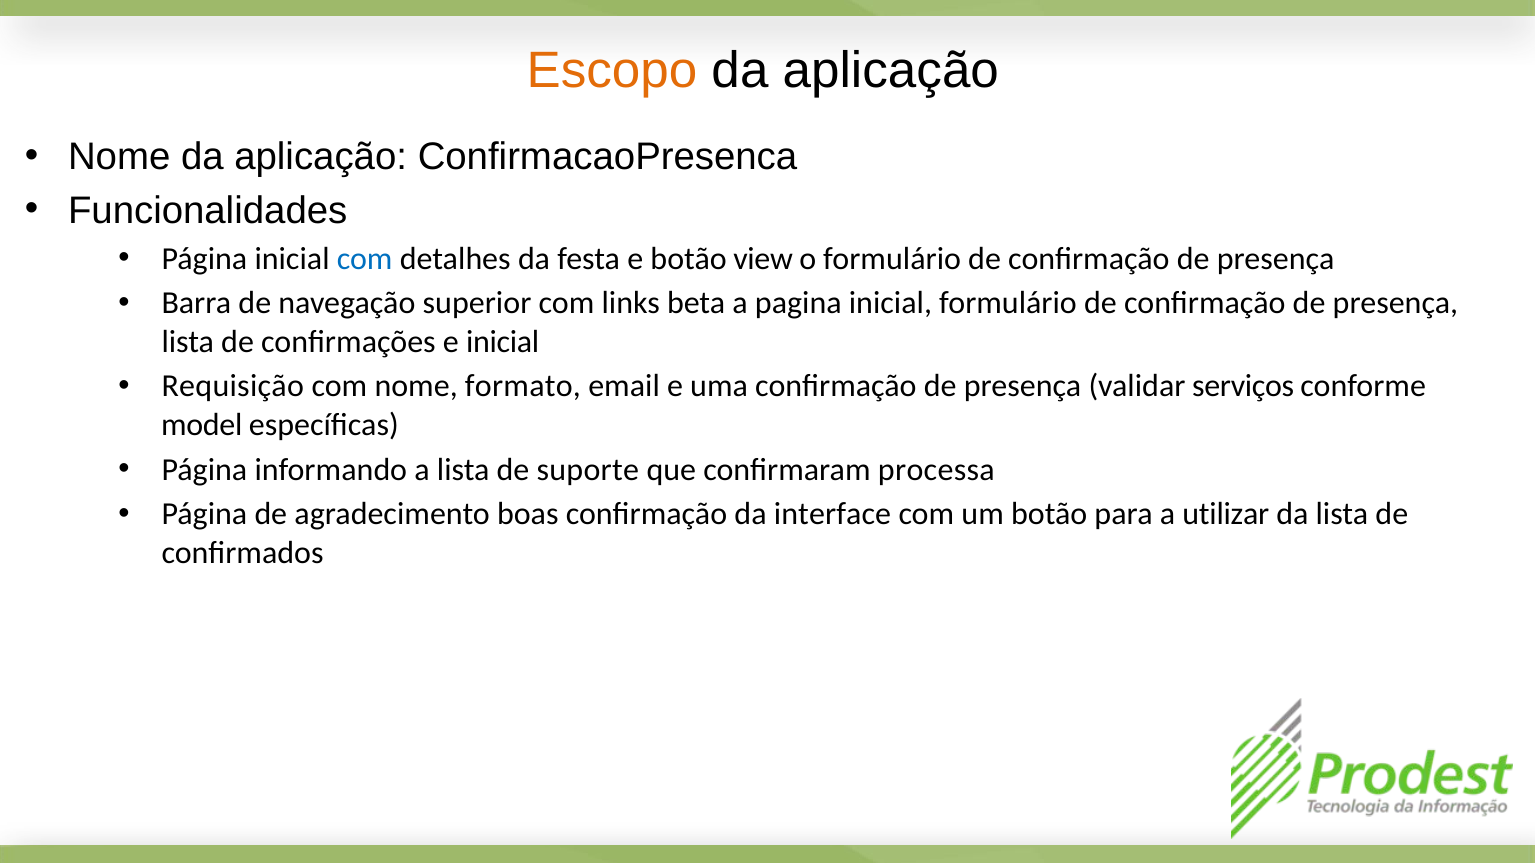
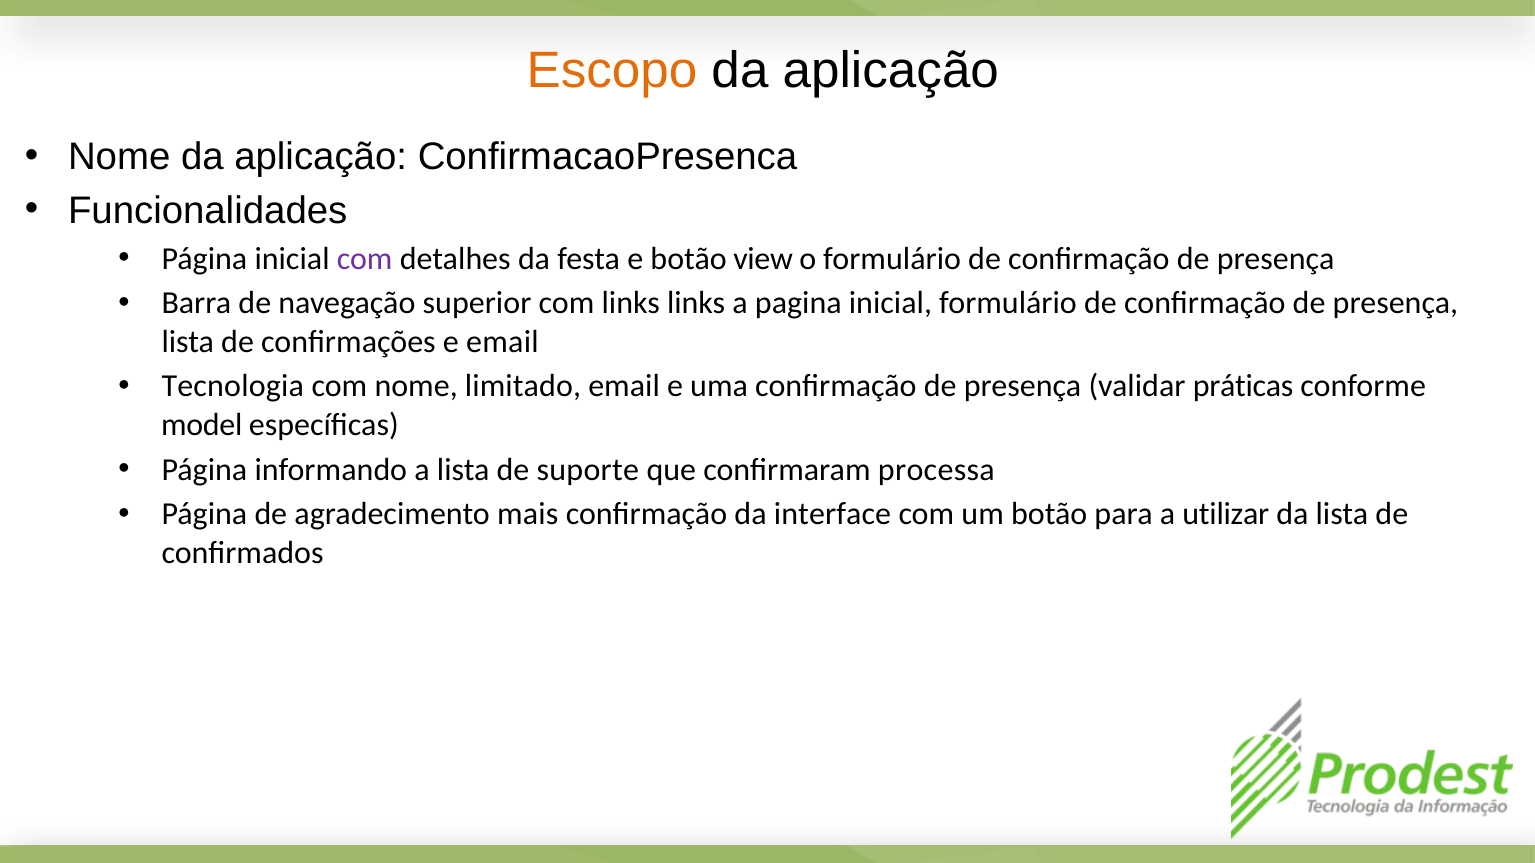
com at (365, 259) colour: blue -> purple
links beta: beta -> links
e inicial: inicial -> email
Requisição: Requisição -> Tecnologia
formato: formato -> limitado
serviços: serviços -> práticas
boas: boas -> mais
